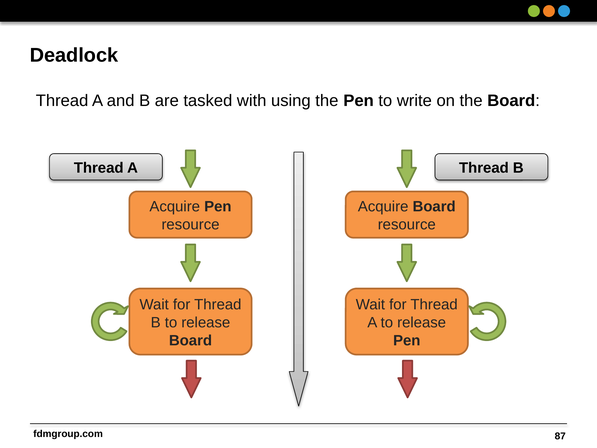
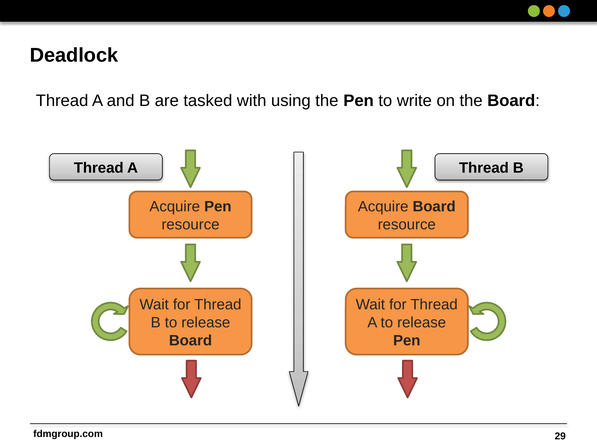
87: 87 -> 29
